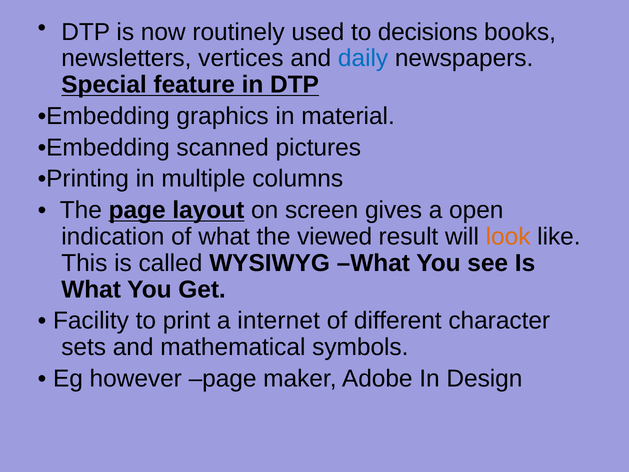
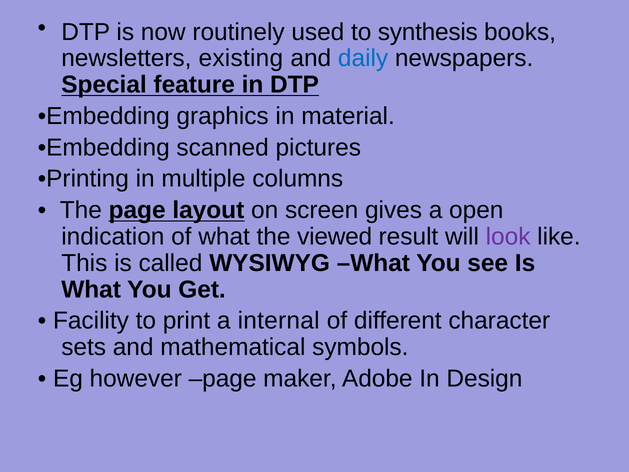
decisions: decisions -> synthesis
vertices: vertices -> existing
look colour: orange -> purple
internet: internet -> internal
